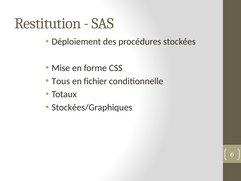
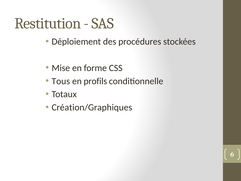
fichier: fichier -> profils
Stockées/Graphiques: Stockées/Graphiques -> Création/Graphiques
